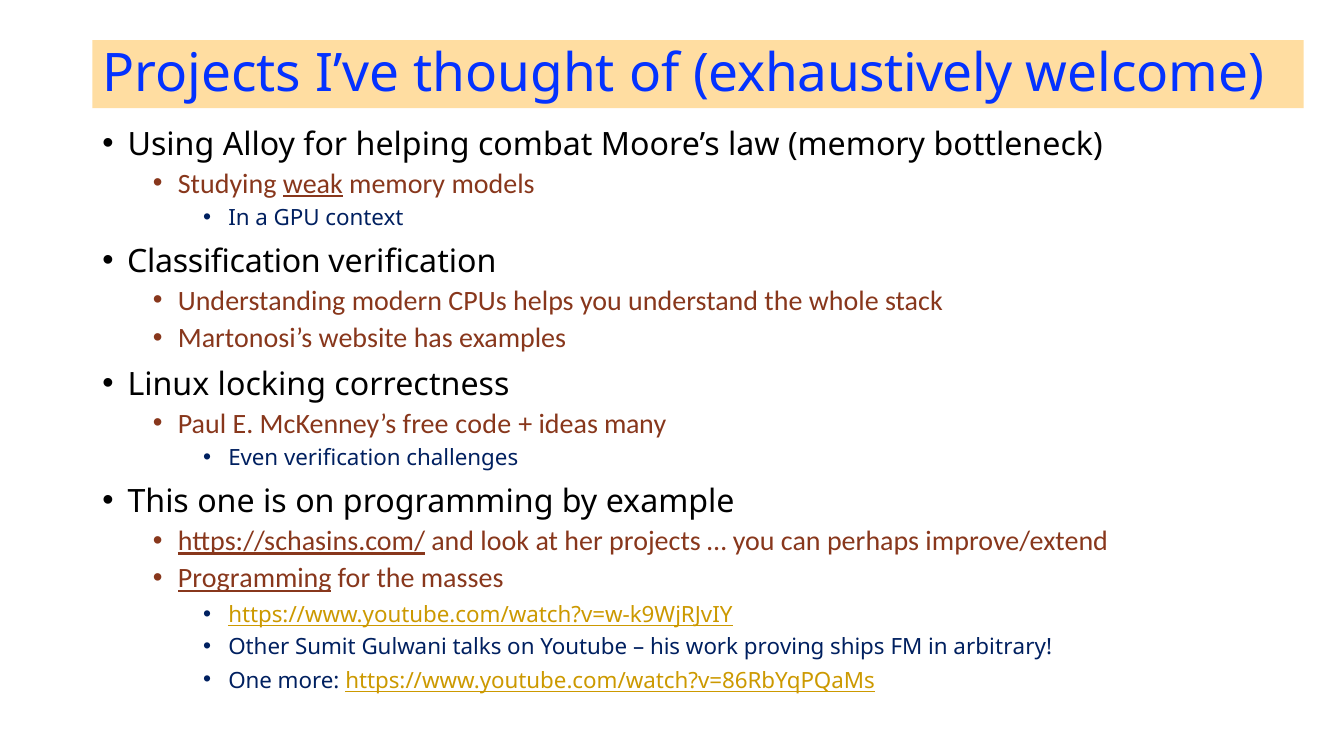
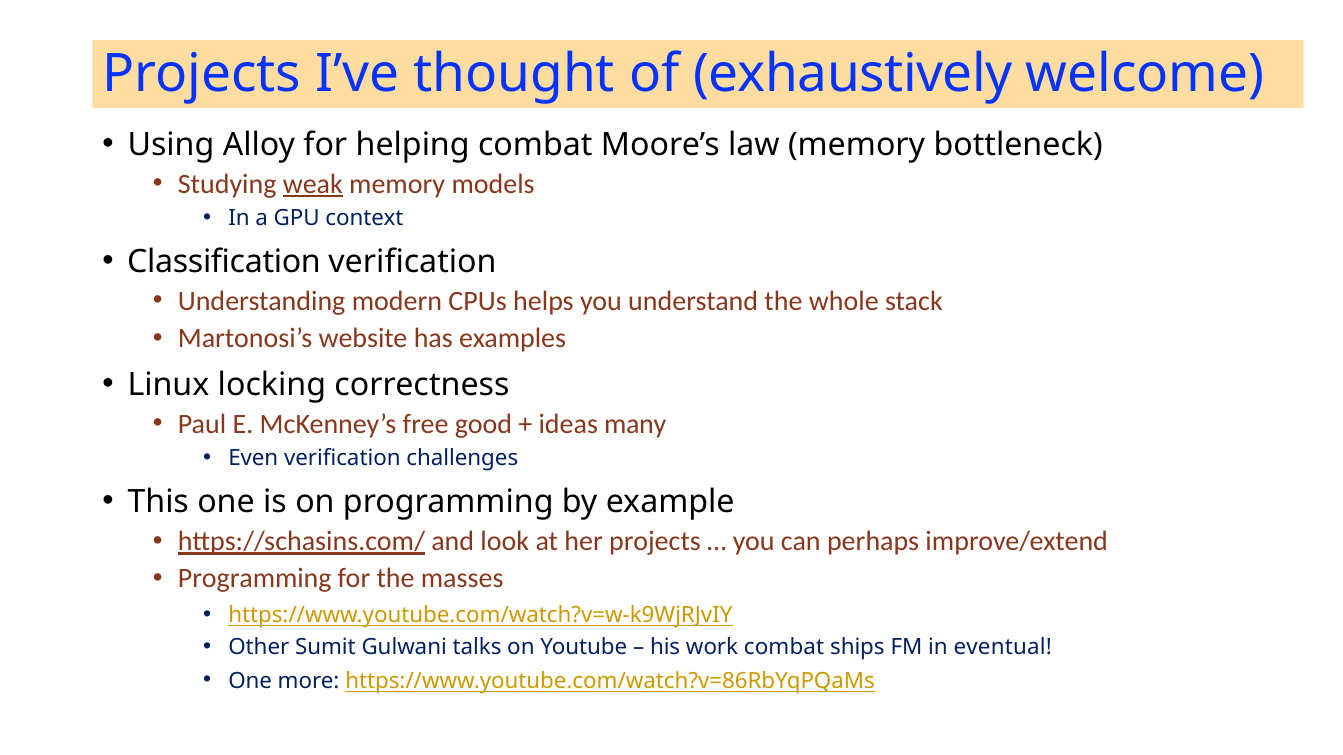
code: code -> good
Programming at (255, 579) underline: present -> none
work proving: proving -> combat
arbitrary: arbitrary -> eventual
